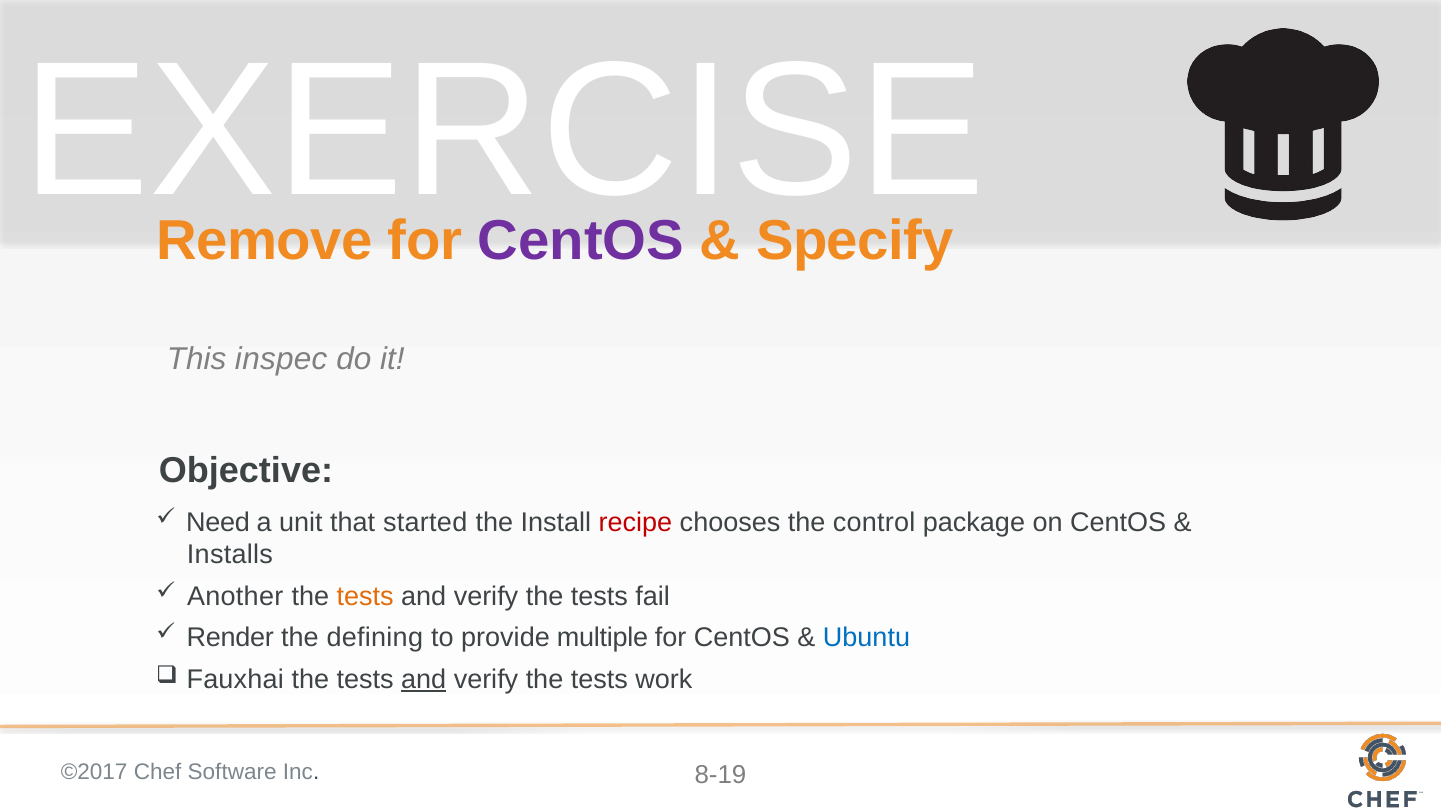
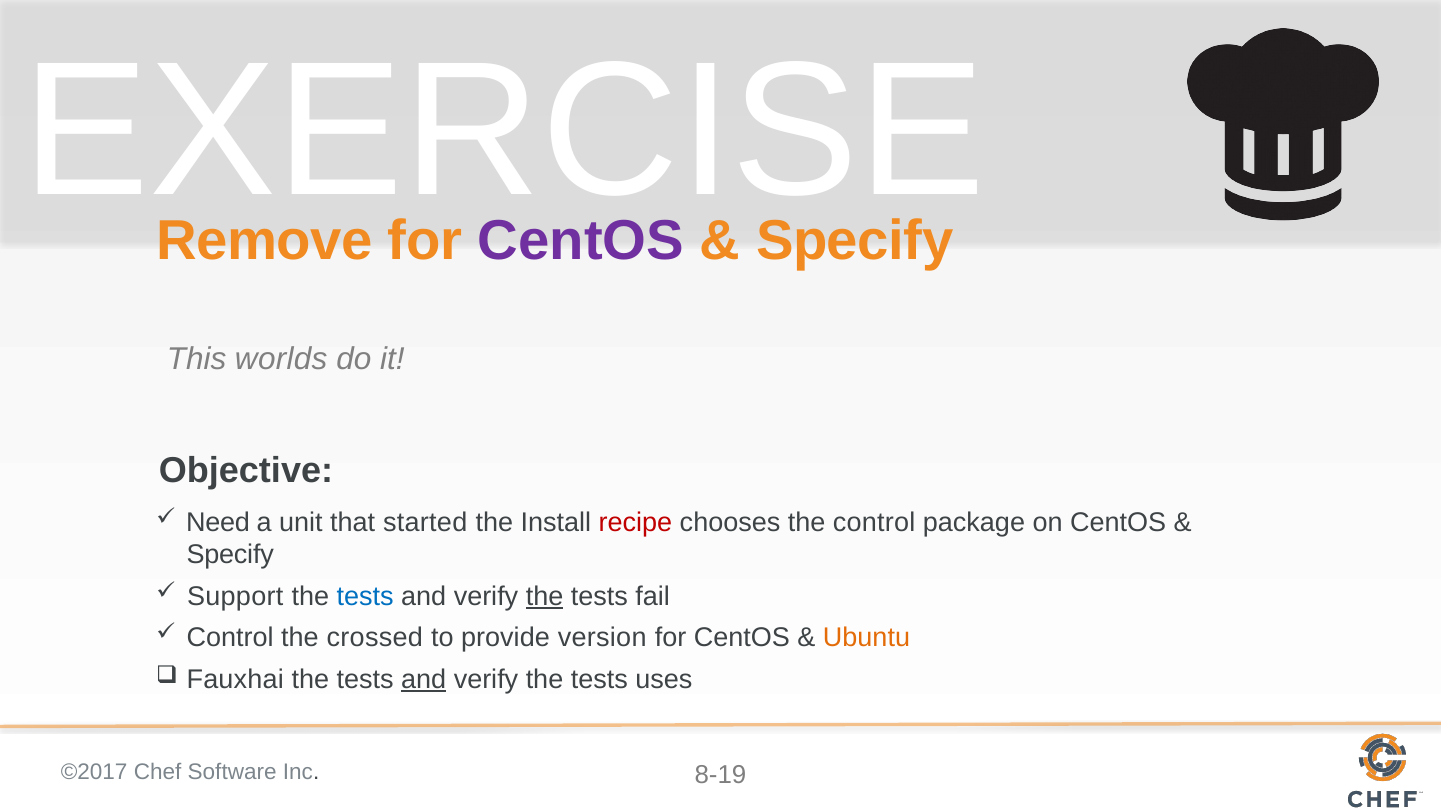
inspec: inspec -> worlds
Installs at (230, 555): Installs -> Specify
Another: Another -> Support
tests at (365, 597) colour: orange -> blue
the at (545, 597) underline: none -> present
Render at (230, 638): Render -> Control
defining: defining -> crossed
multiple: multiple -> version
Ubuntu colour: blue -> orange
work: work -> uses
